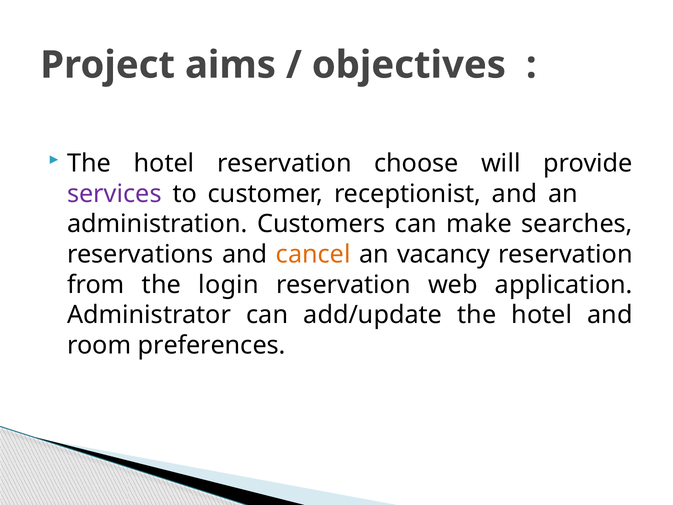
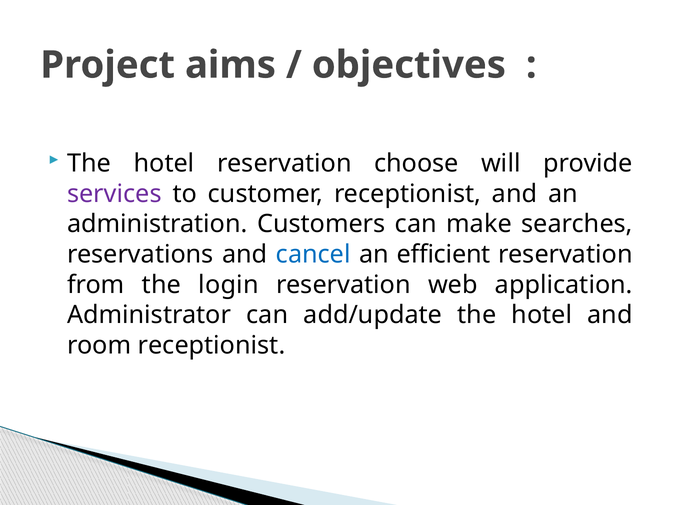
cancel colour: orange -> blue
vacancy: vacancy -> efficient
room preferences: preferences -> receptionist
